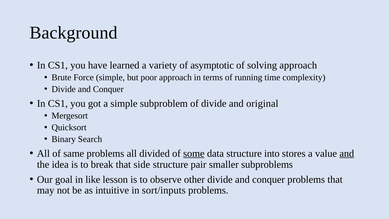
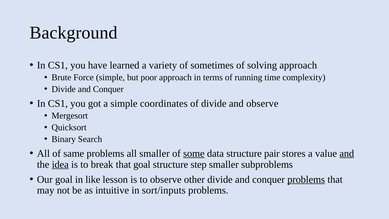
asymptotic: asymptotic -> sometimes
subproblem: subproblem -> coordinates
and original: original -> observe
all divided: divided -> smaller
into: into -> pair
idea underline: none -> present
that side: side -> goal
pair: pair -> step
problems at (306, 179) underline: none -> present
